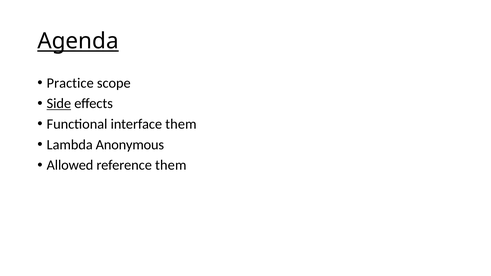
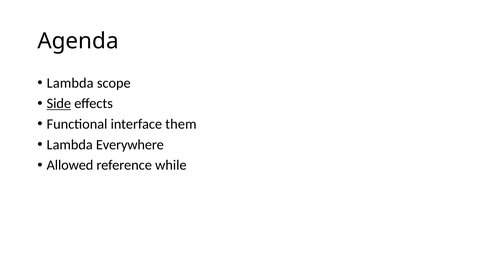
Agenda underline: present -> none
Practice at (70, 83): Practice -> Lambda
Anonymous: Anonymous -> Everywhere
reference them: them -> while
